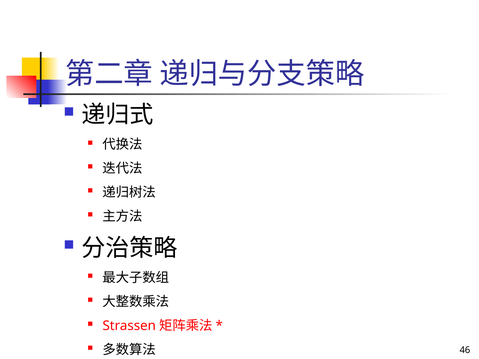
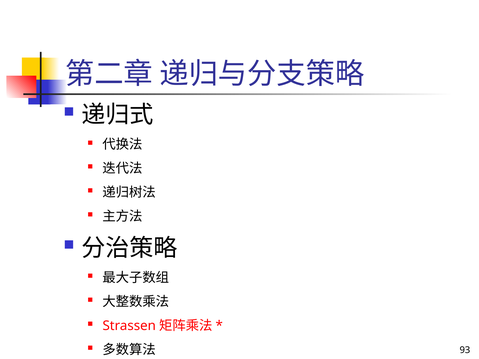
46: 46 -> 93
